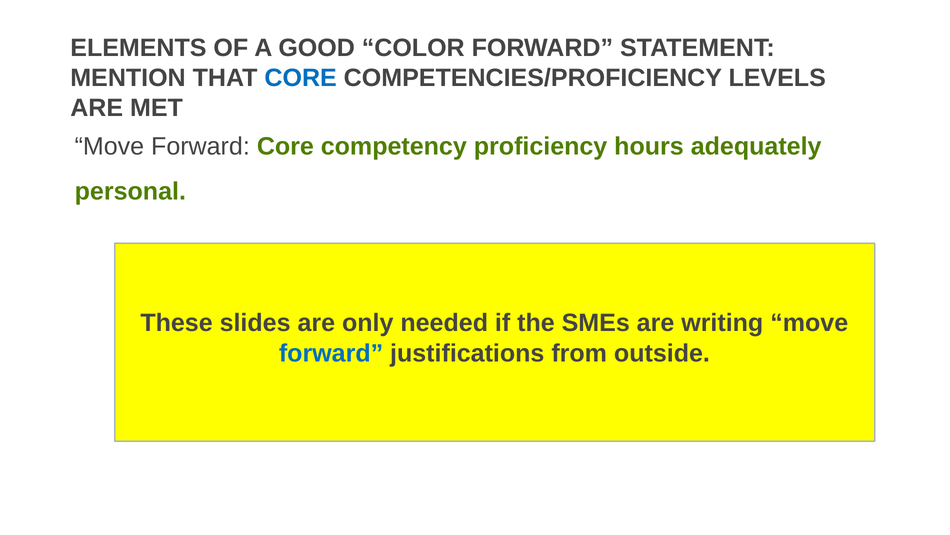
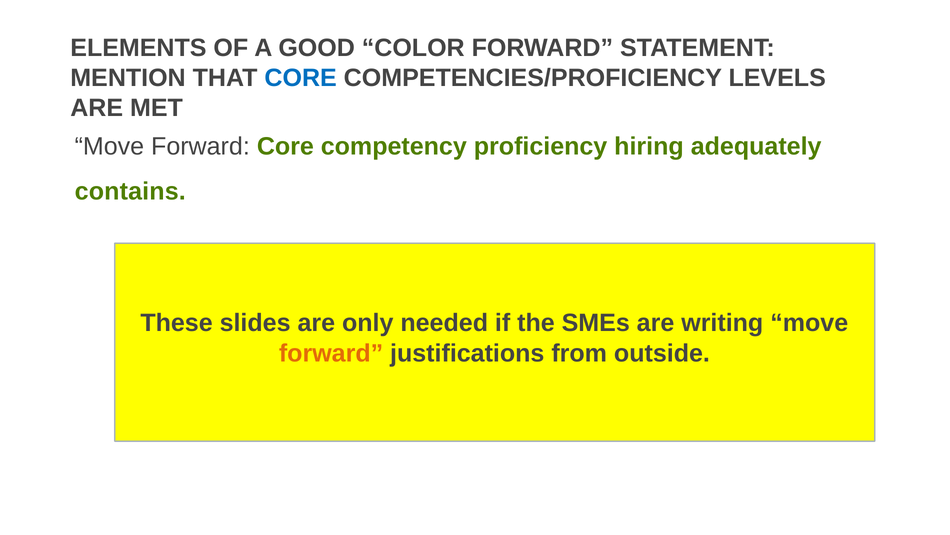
hours: hours -> hiring
personal: personal -> contains
forward at (331, 353) colour: blue -> orange
